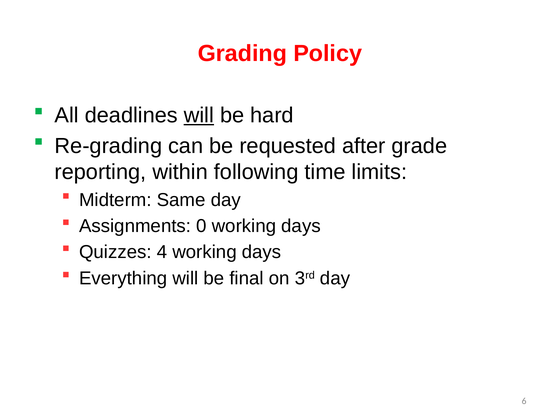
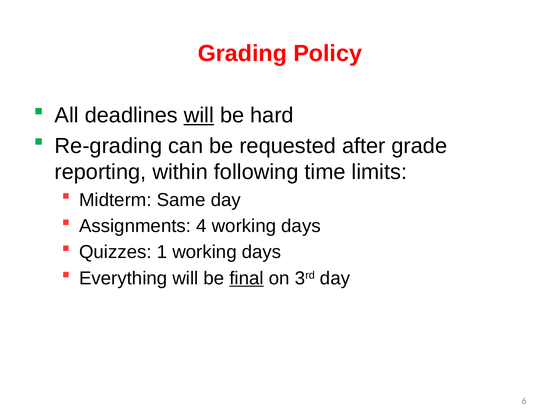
0: 0 -> 4
4: 4 -> 1
final underline: none -> present
